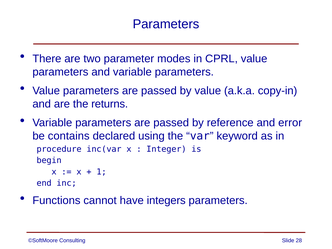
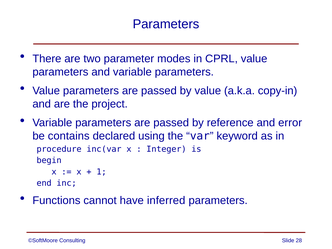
returns: returns -> project
integers: integers -> inferred
